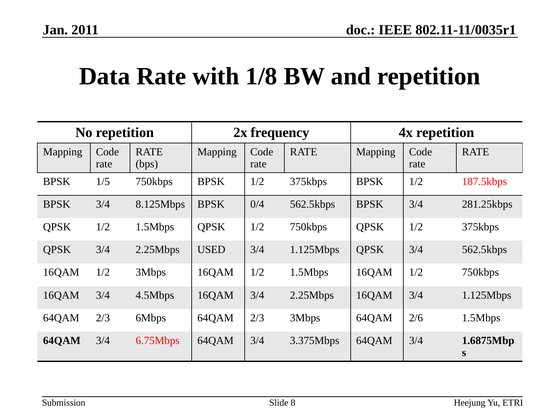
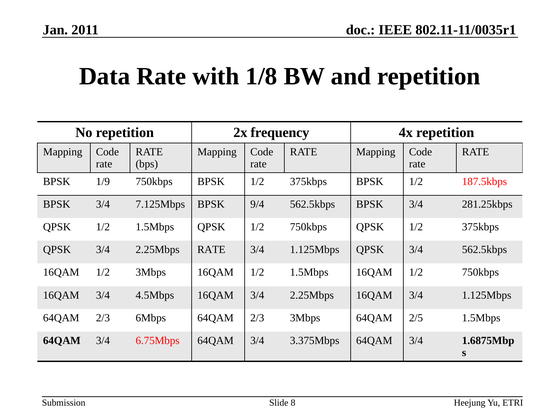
1/5: 1/5 -> 1/9
8.125Mbps: 8.125Mbps -> 7.125Mbps
0/4: 0/4 -> 9/4
2.25Mbps USED: USED -> RATE
2/6: 2/6 -> 2/5
